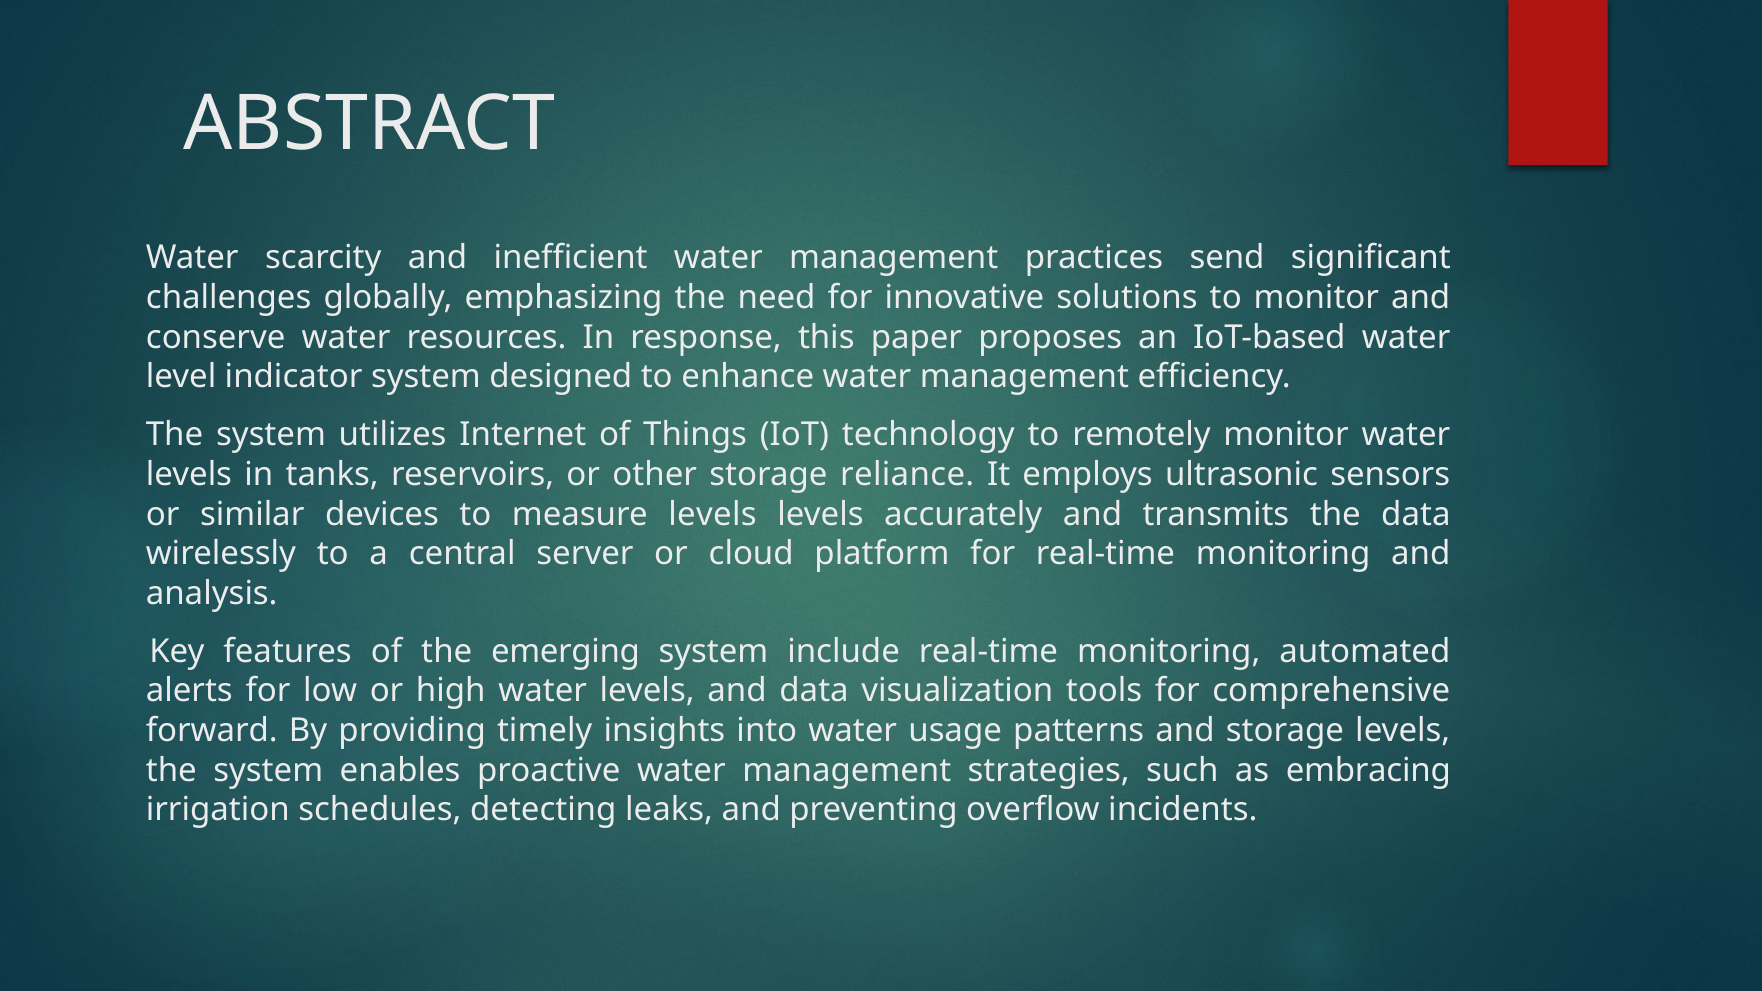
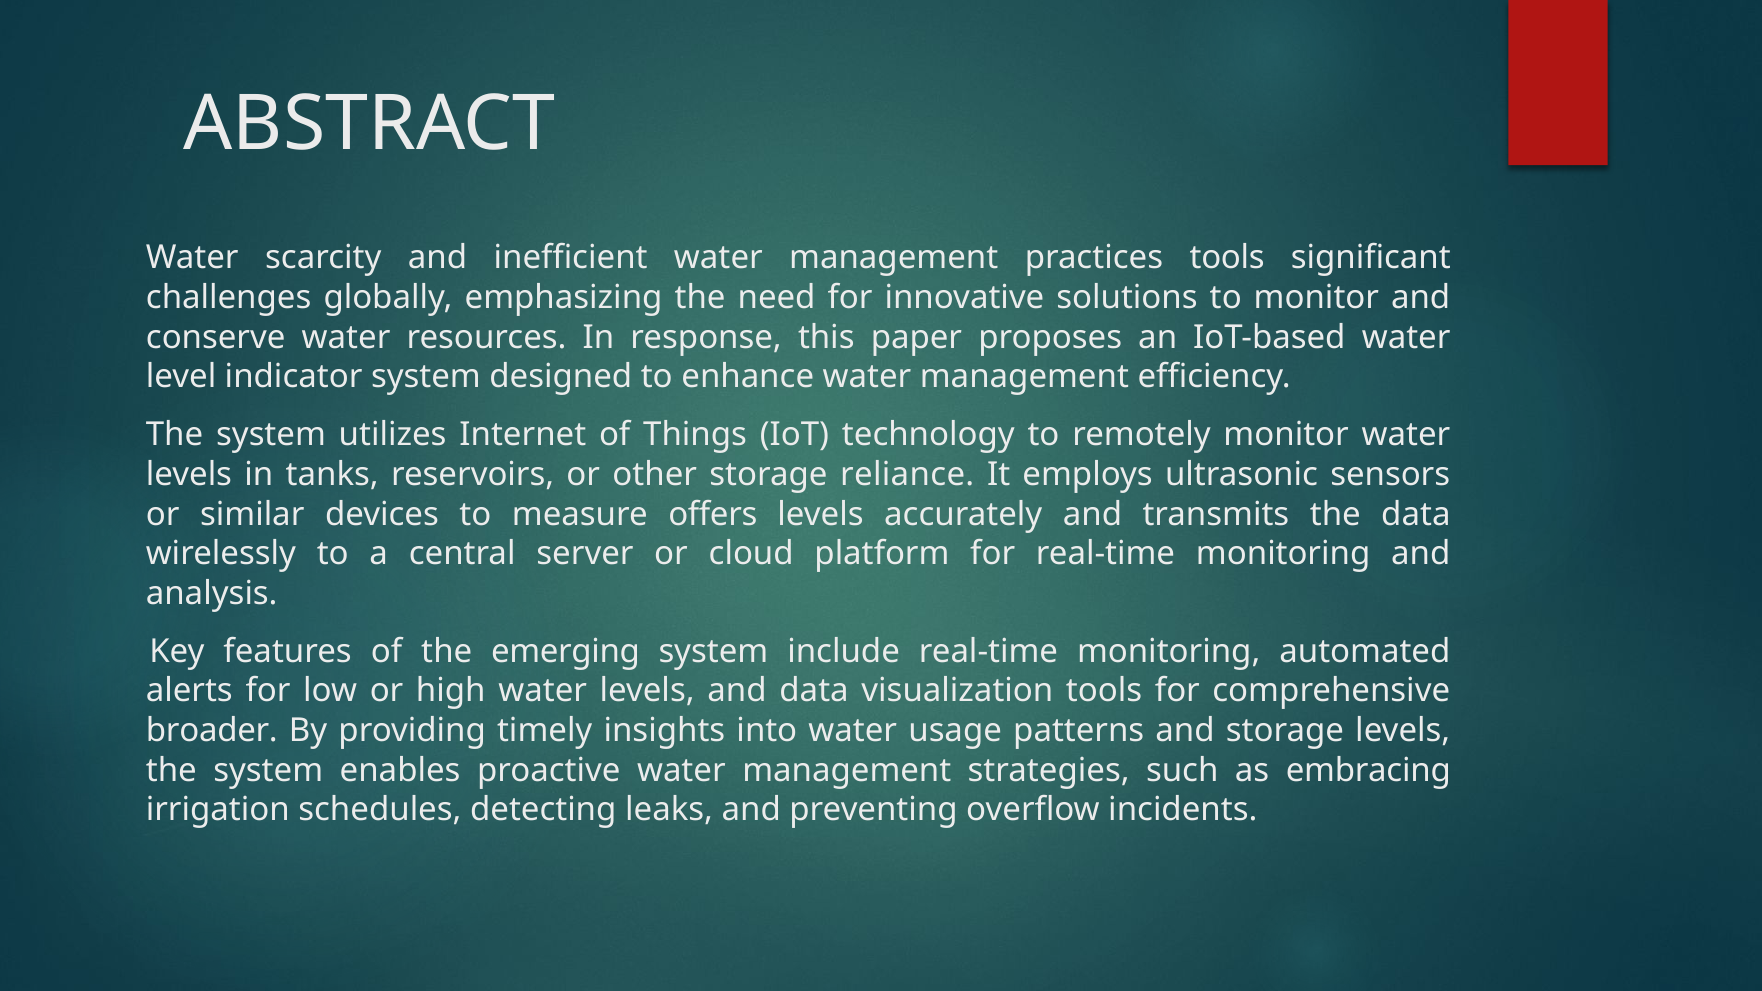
practices send: send -> tools
measure levels: levels -> offers
forward: forward -> broader
